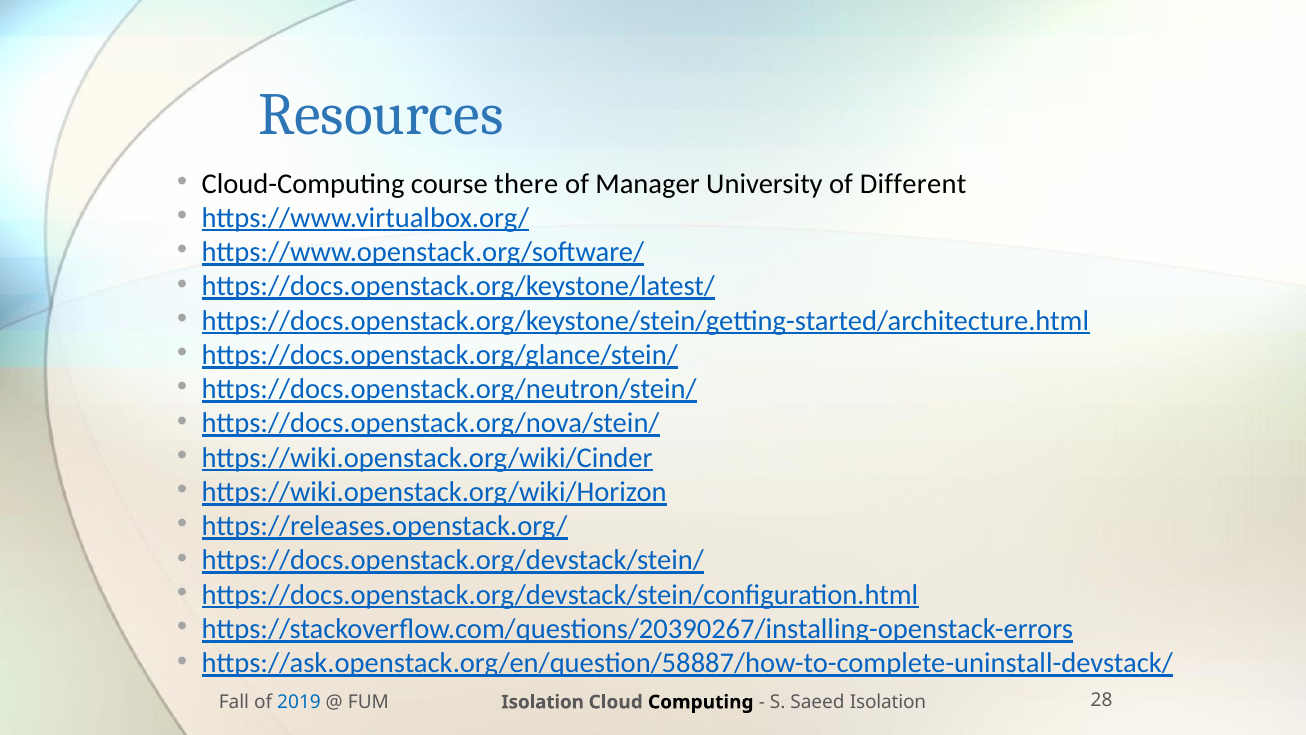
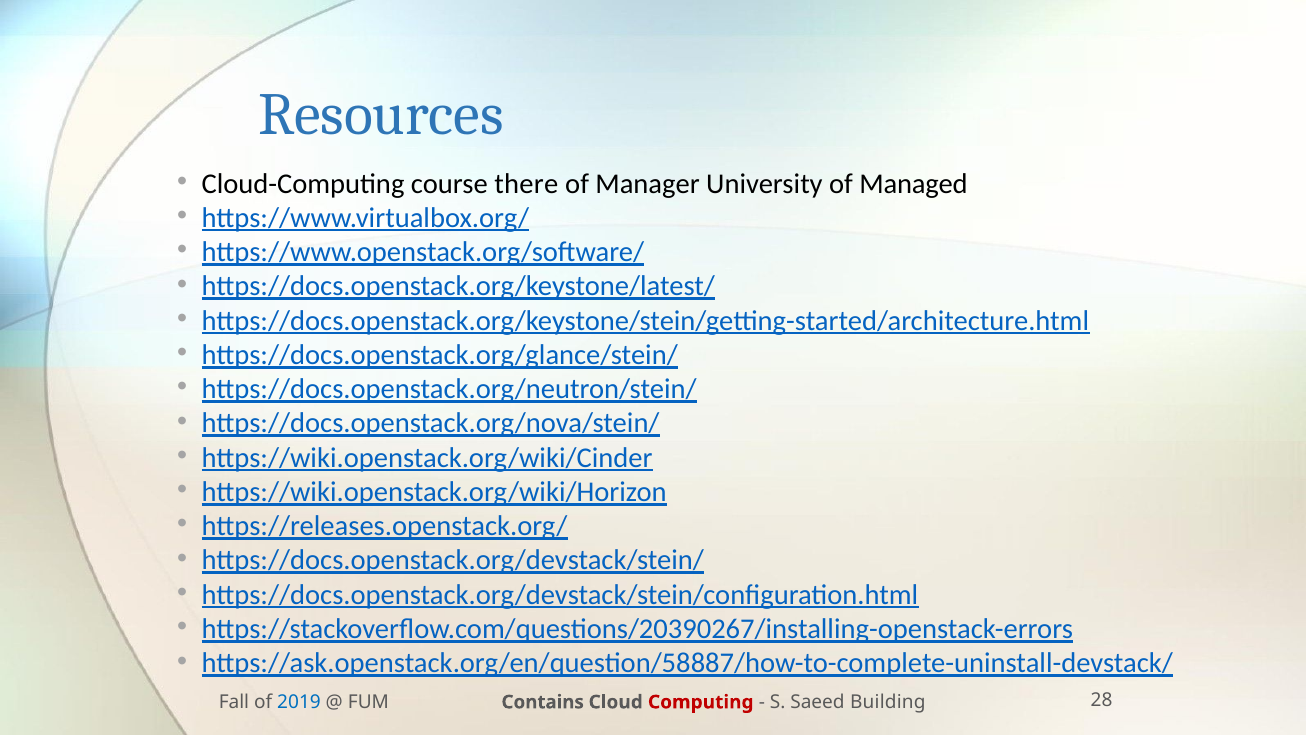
Different: Different -> Managed
FUM Isolation: Isolation -> Contains
Computing colour: black -> red
Saeed Isolation: Isolation -> Building
